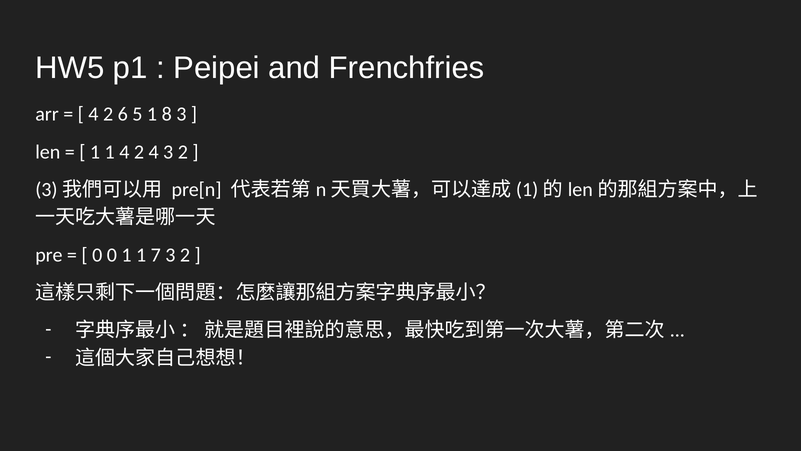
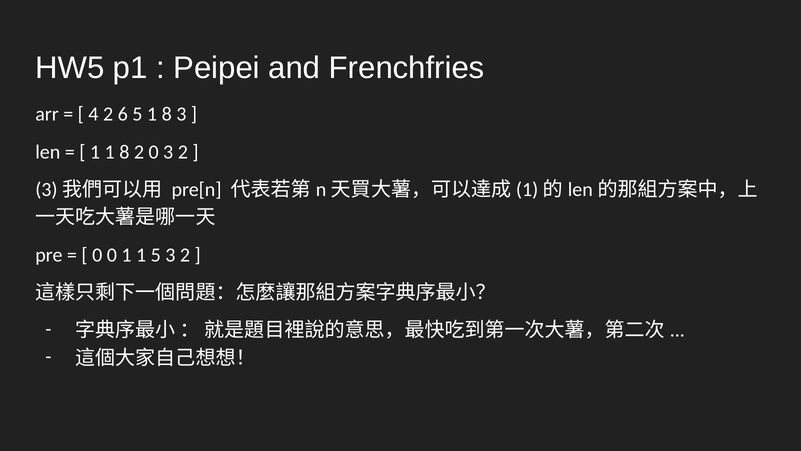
1 1 4: 4 -> 8
2 4: 4 -> 0
1 7: 7 -> 5
